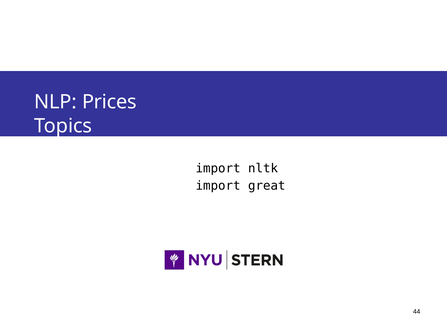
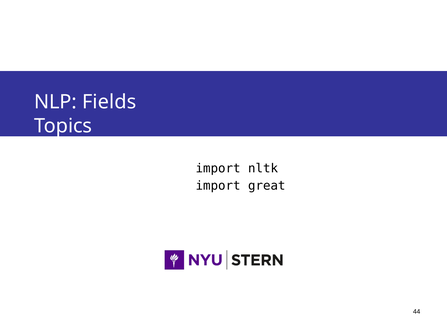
Prices: Prices -> Fields
